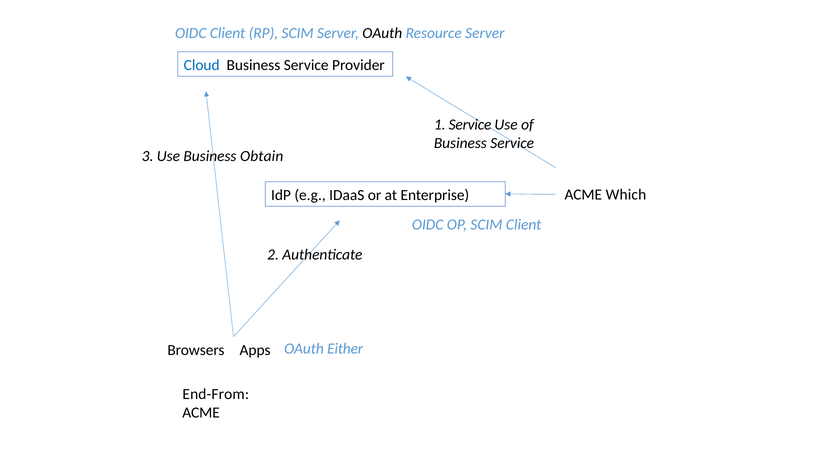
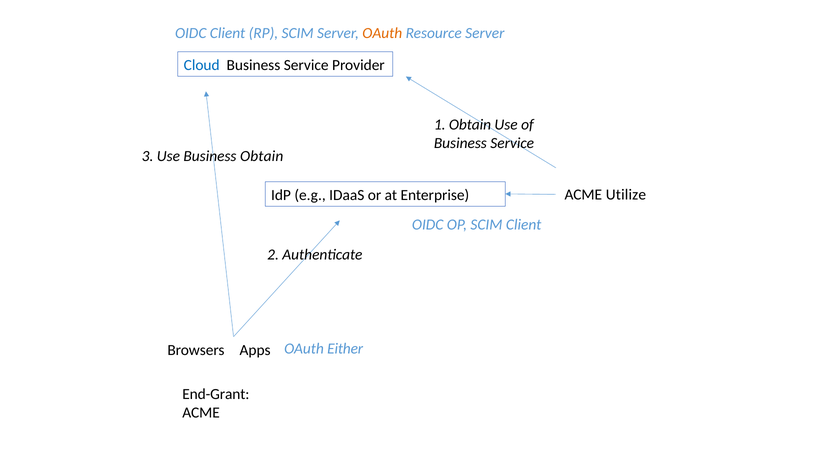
OAuth at (382, 33) colour: black -> orange
1 Service: Service -> Obtain
Which: Which -> Utilize
End-From: End-From -> End-Grant
